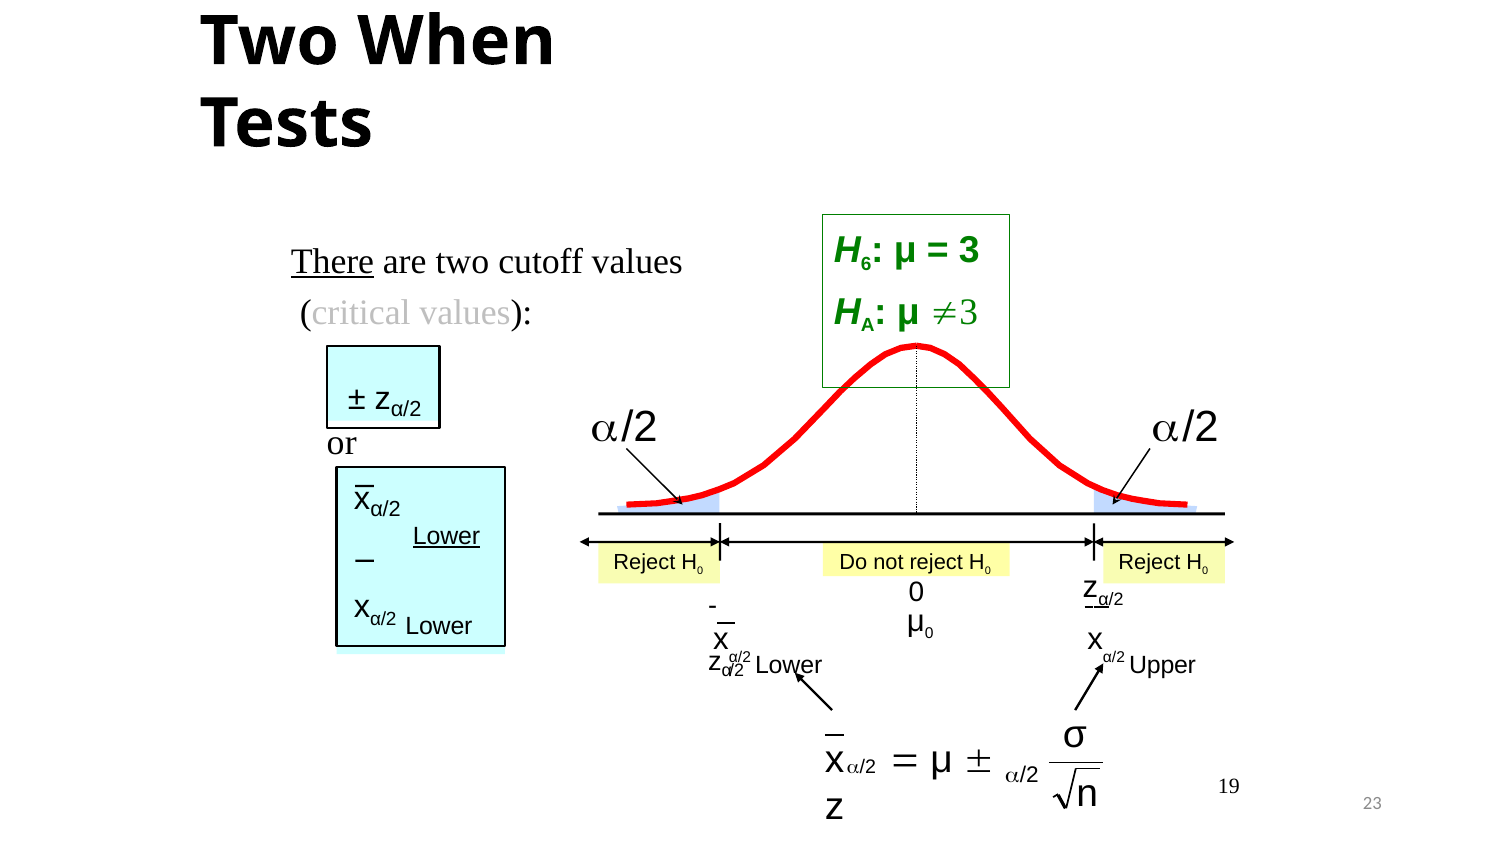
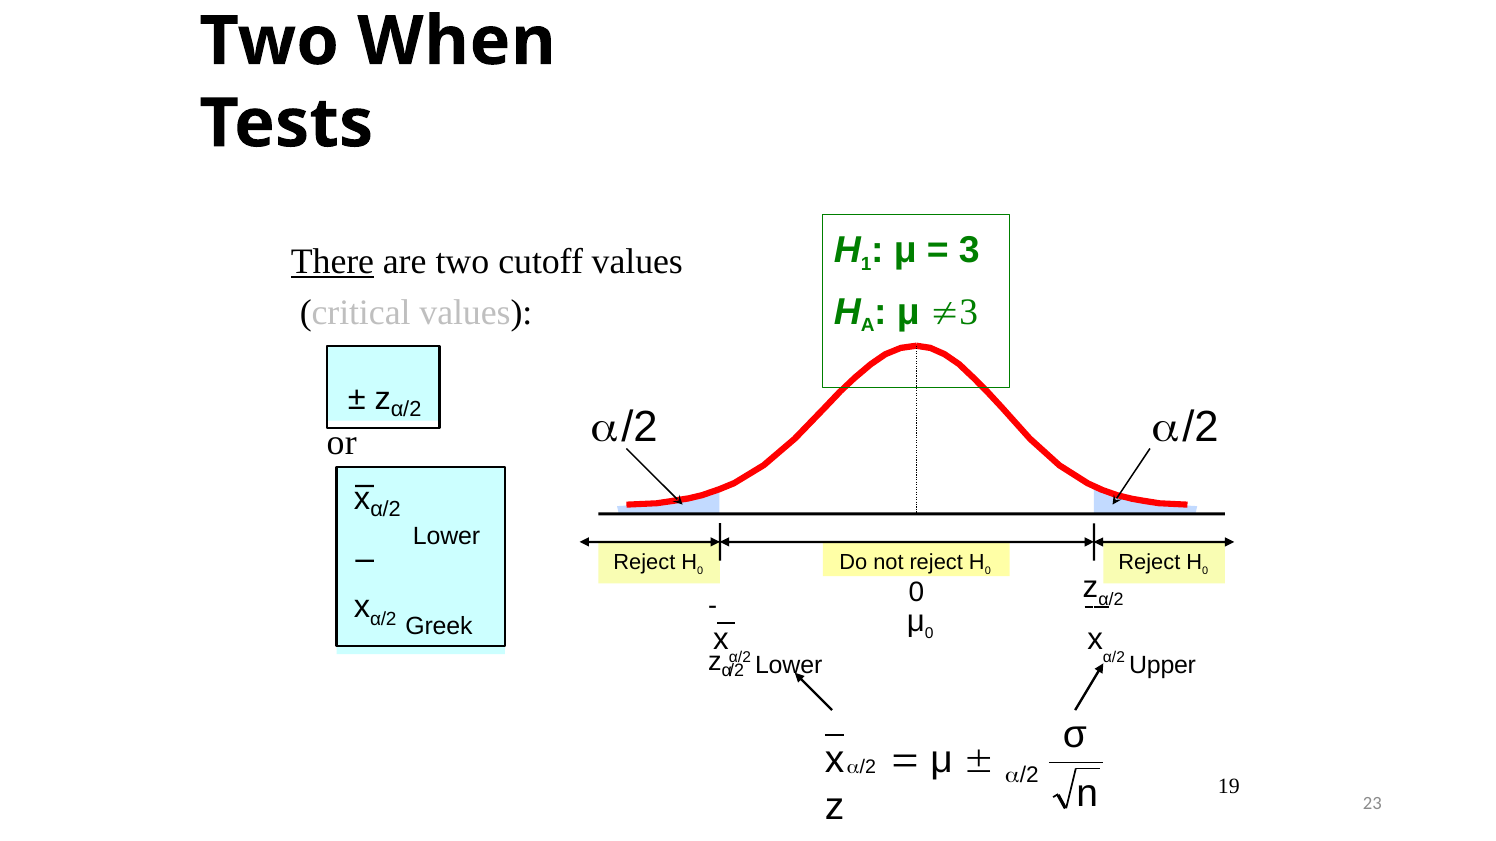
6: 6 -> 1
Lower at (447, 537) underline: present -> none
Lower at (439, 627): Lower -> Greek
